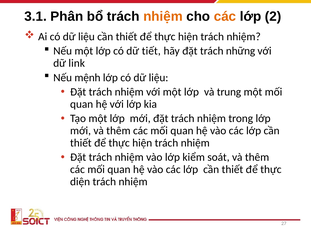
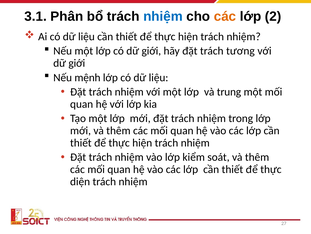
nhiệm at (163, 16) colour: orange -> blue
có dữ tiết: tiết -> giới
những: những -> tương
link at (77, 63): link -> giới
